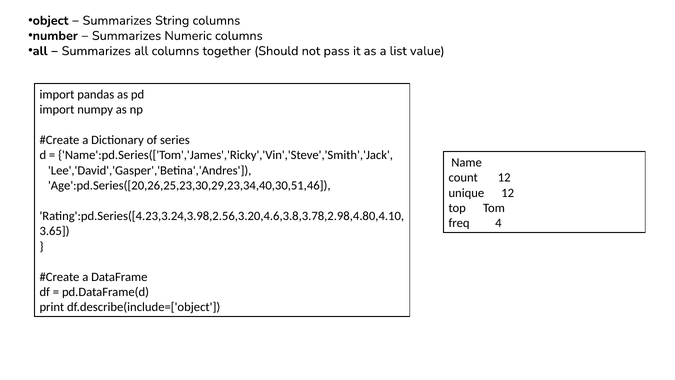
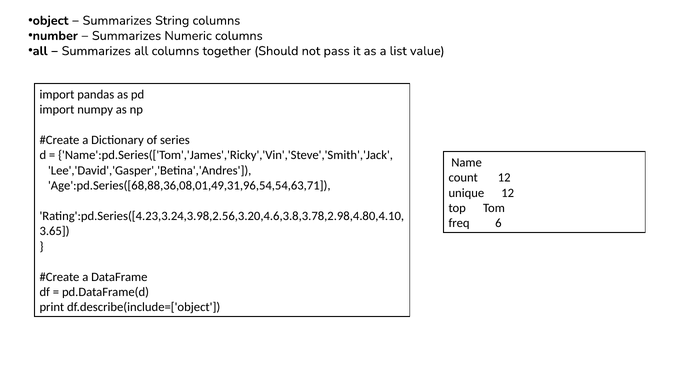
Age':pd.Series([20,26,25,23,30,29,23,34,40,30,51,46: Age':pd.Series([20,26,25,23,30,29,23,34,40,30,51,46 -> Age':pd.Series([68,88,36,08,01,49,31,96,54,54,63,71
4: 4 -> 6
